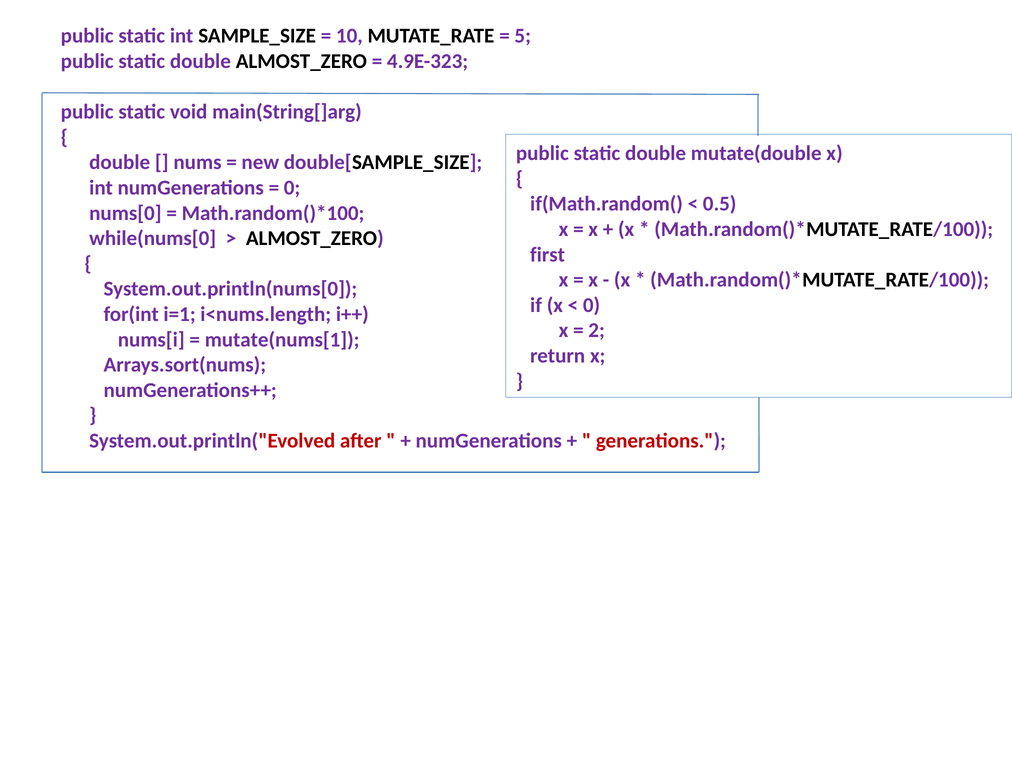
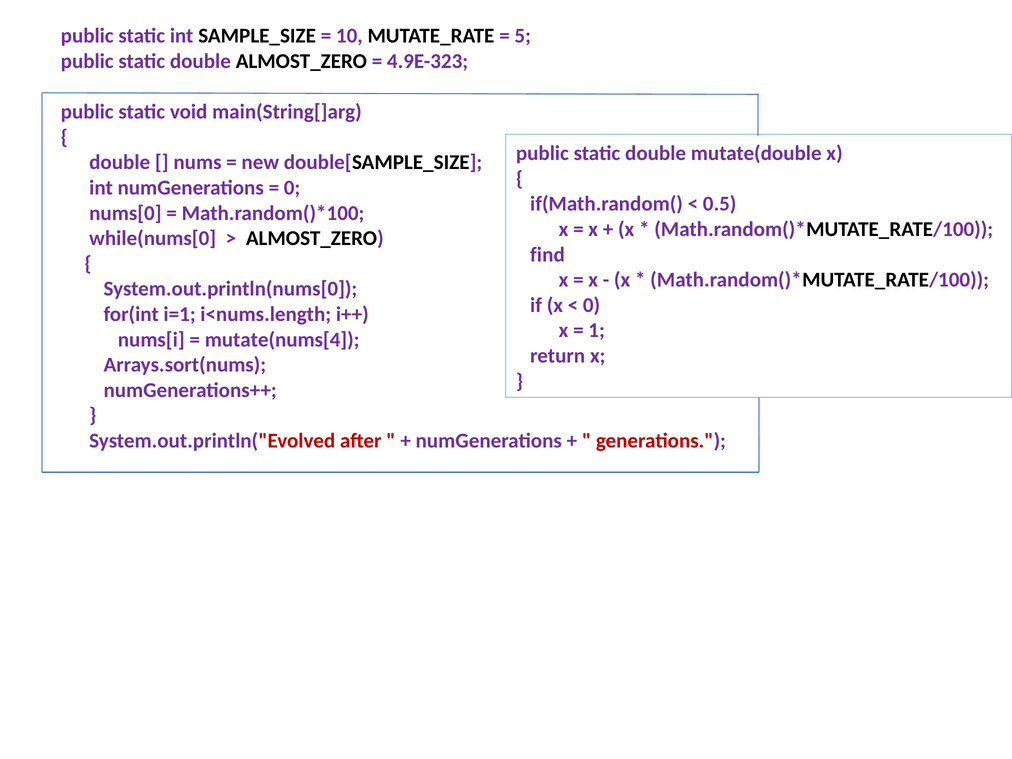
first: first -> find
2: 2 -> 1
mutate(nums[1: mutate(nums[1 -> mutate(nums[4
